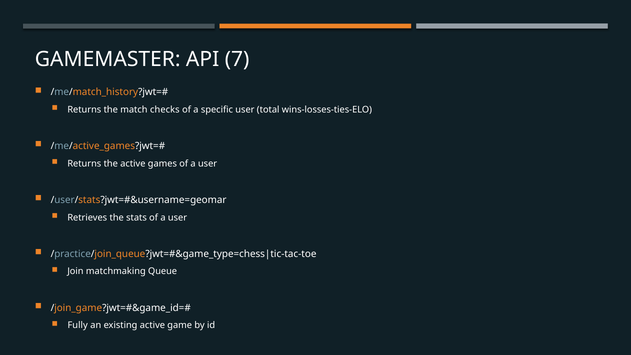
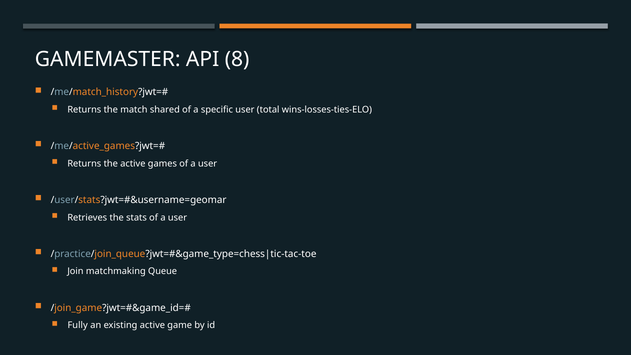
7: 7 -> 8
checks: checks -> shared
